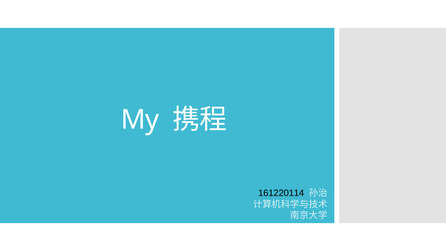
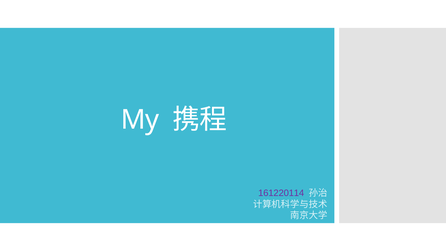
161220114 colour: black -> purple
